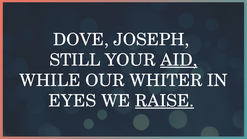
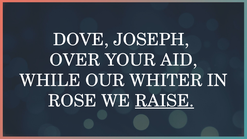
STILL: STILL -> OVER
AID underline: present -> none
EYES: EYES -> ROSE
